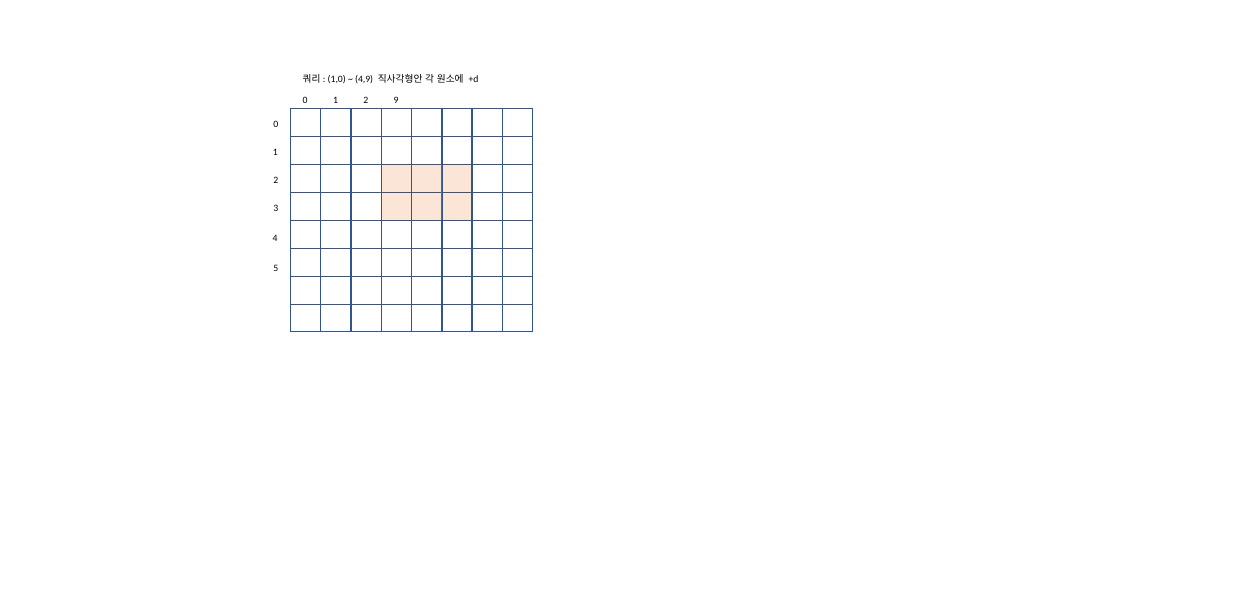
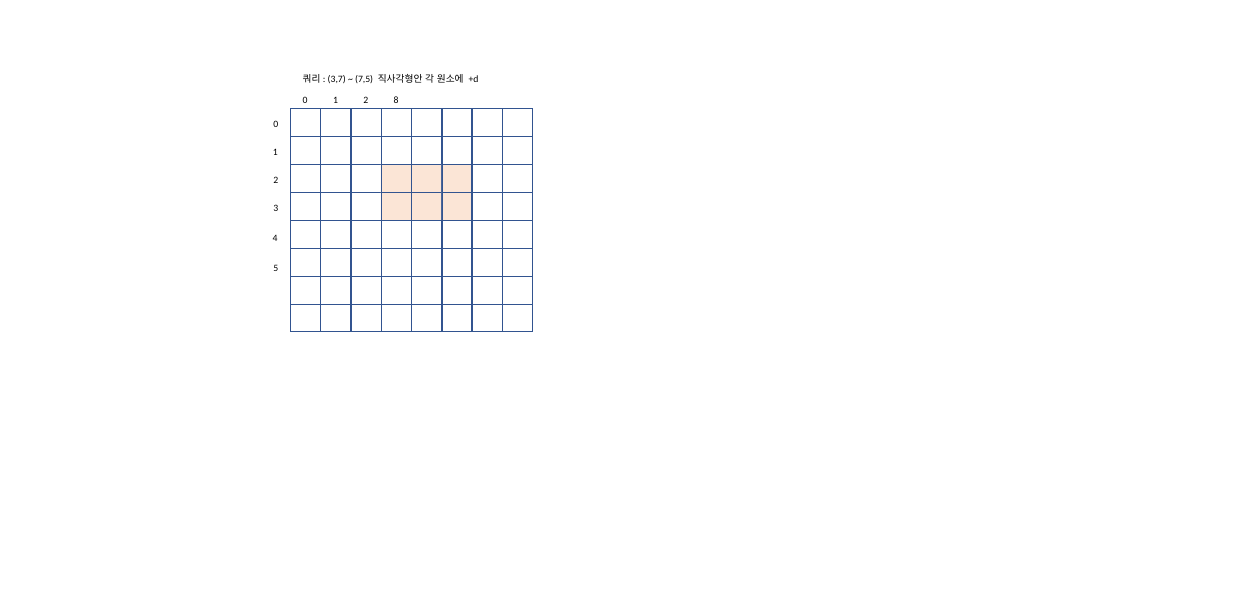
1,0: 1,0 -> 3,7
4,9: 4,9 -> 7,5
9: 9 -> 8
